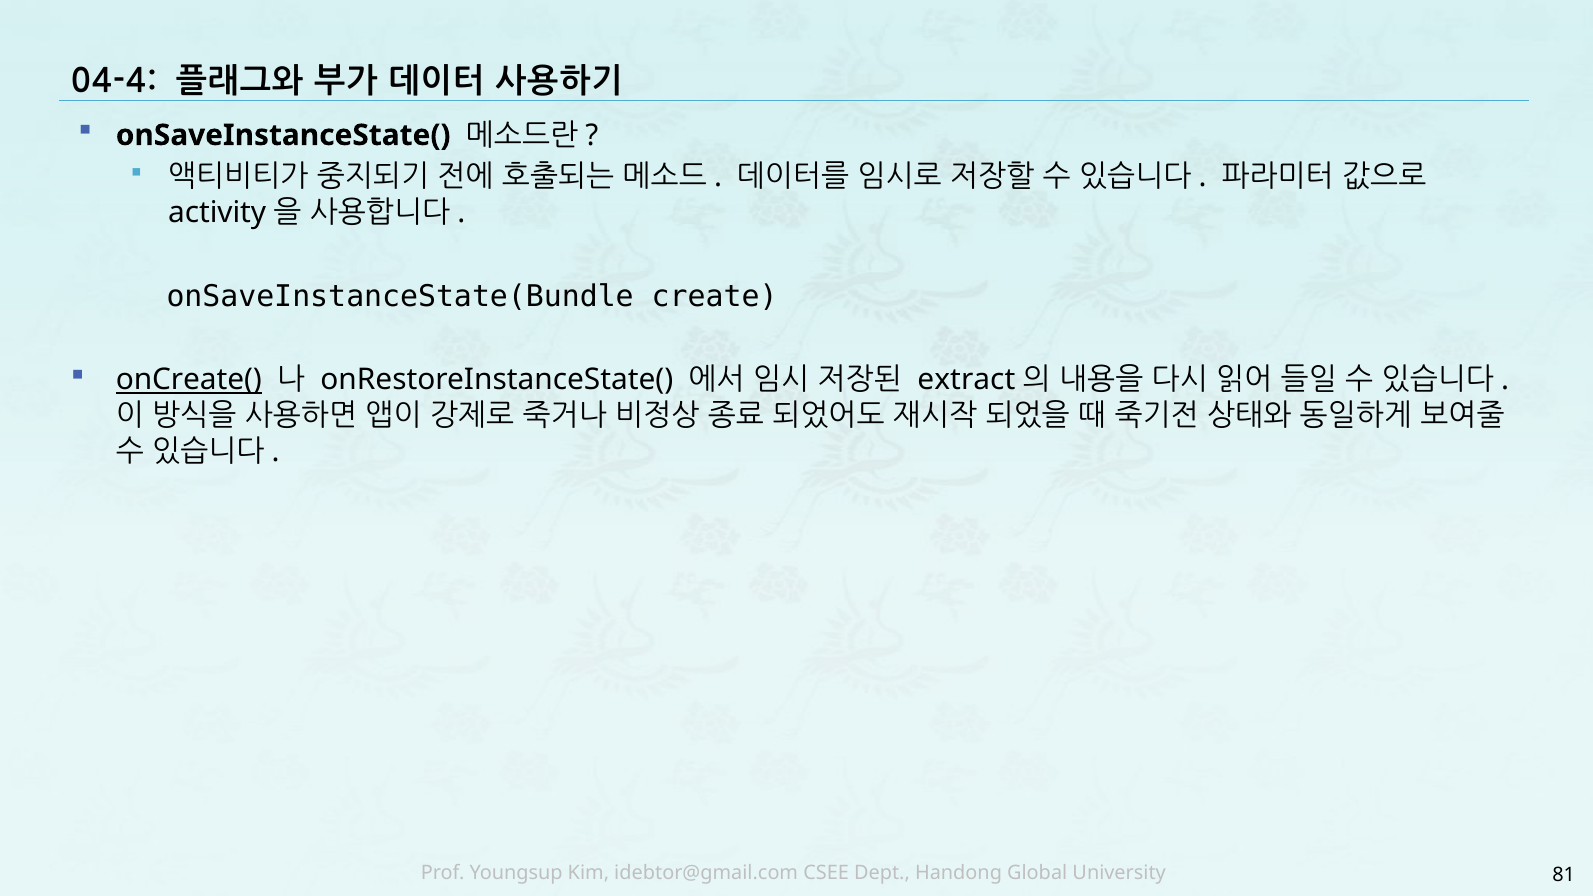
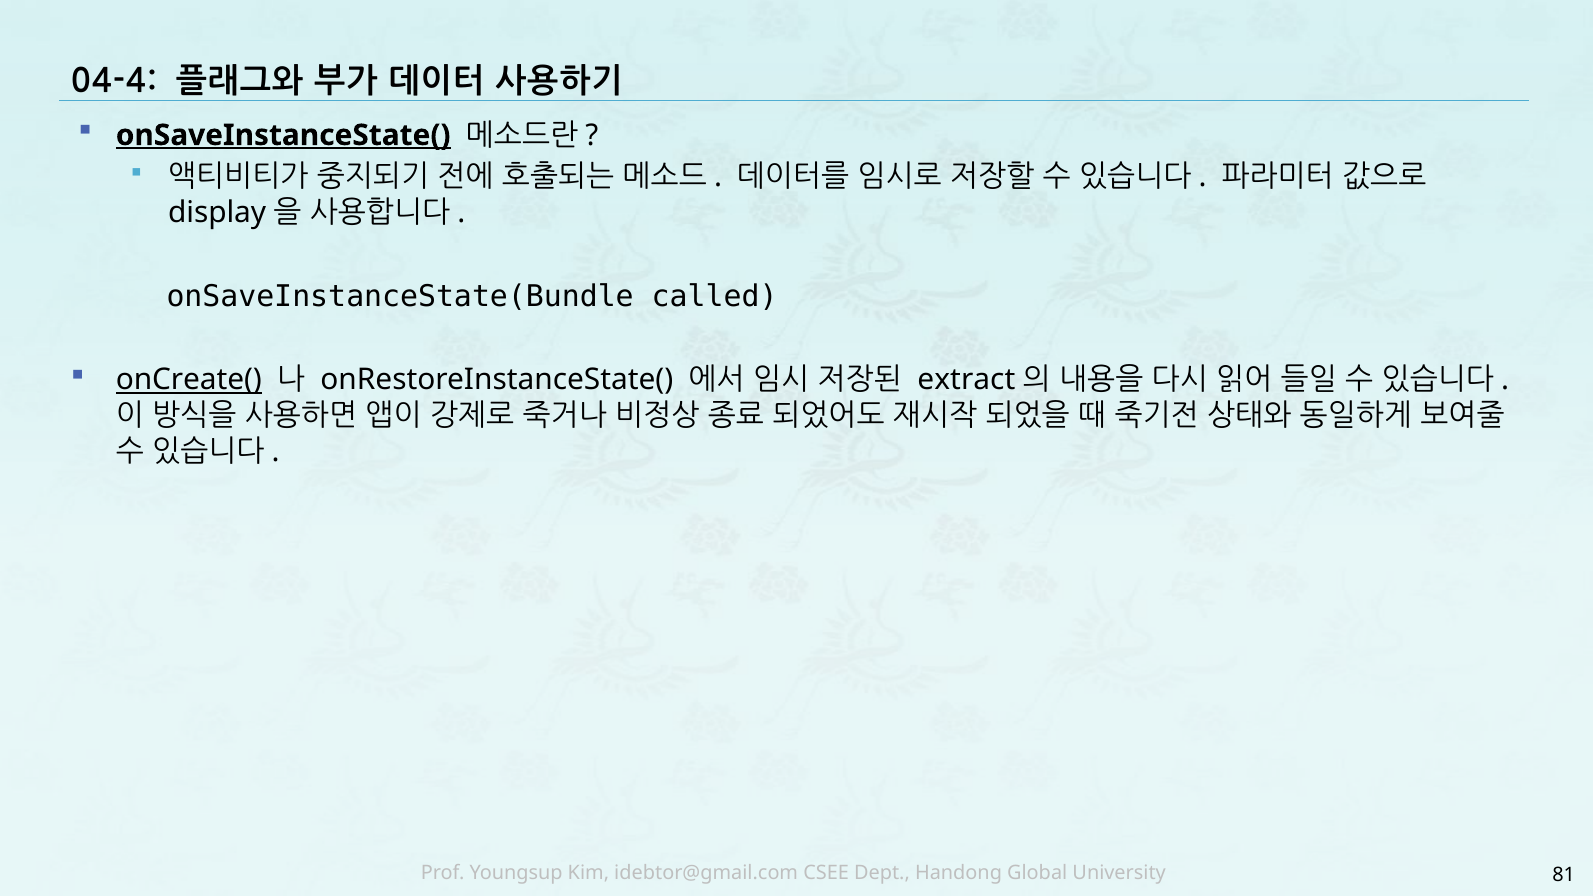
onSaveInstanceState( underline: none -> present
activity: activity -> display
create: create -> called
